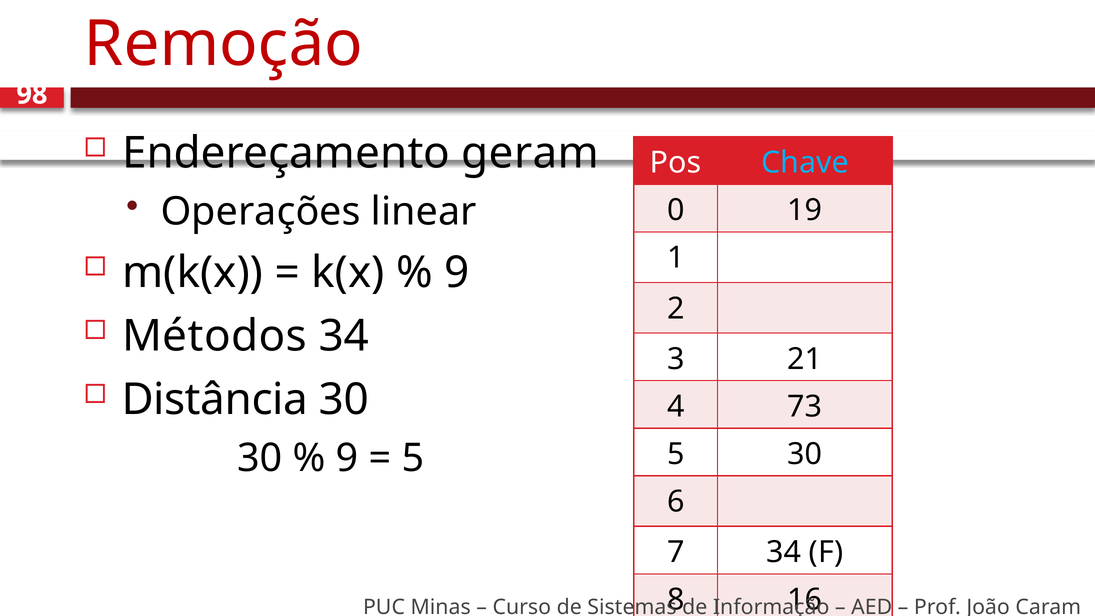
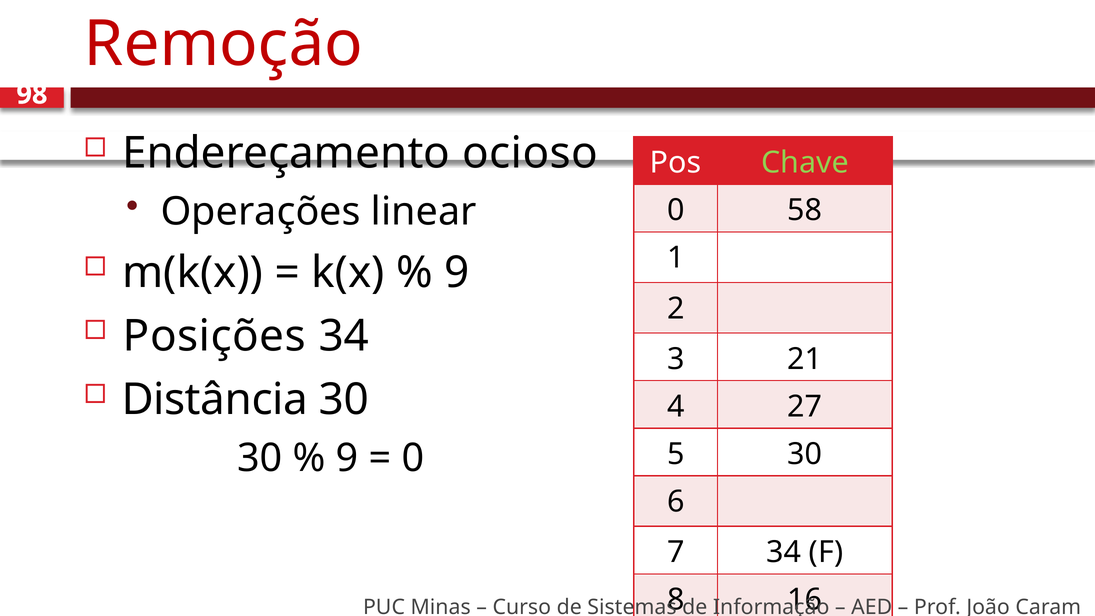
geram: geram -> ocioso
Chave colour: light blue -> light green
19: 19 -> 58
Métodos: Métodos -> Posições
73: 73 -> 27
5 at (413, 458): 5 -> 0
